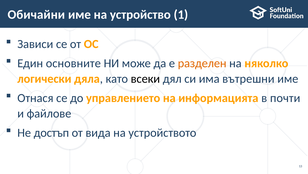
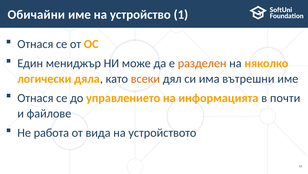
Зависи at (35, 44): Зависи -> Отнася
основните: основните -> мениджър
всеки colour: black -> orange
достъп: достъп -> работа
